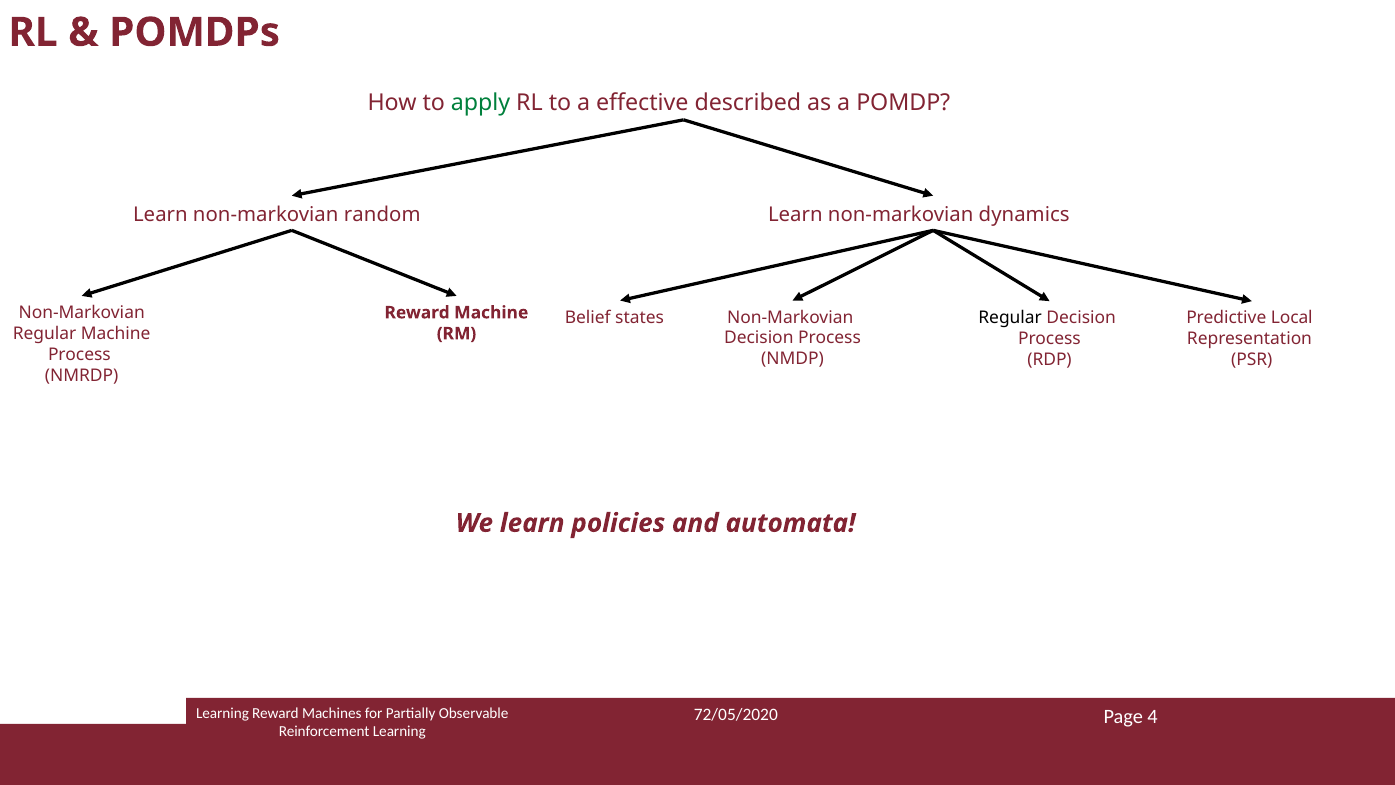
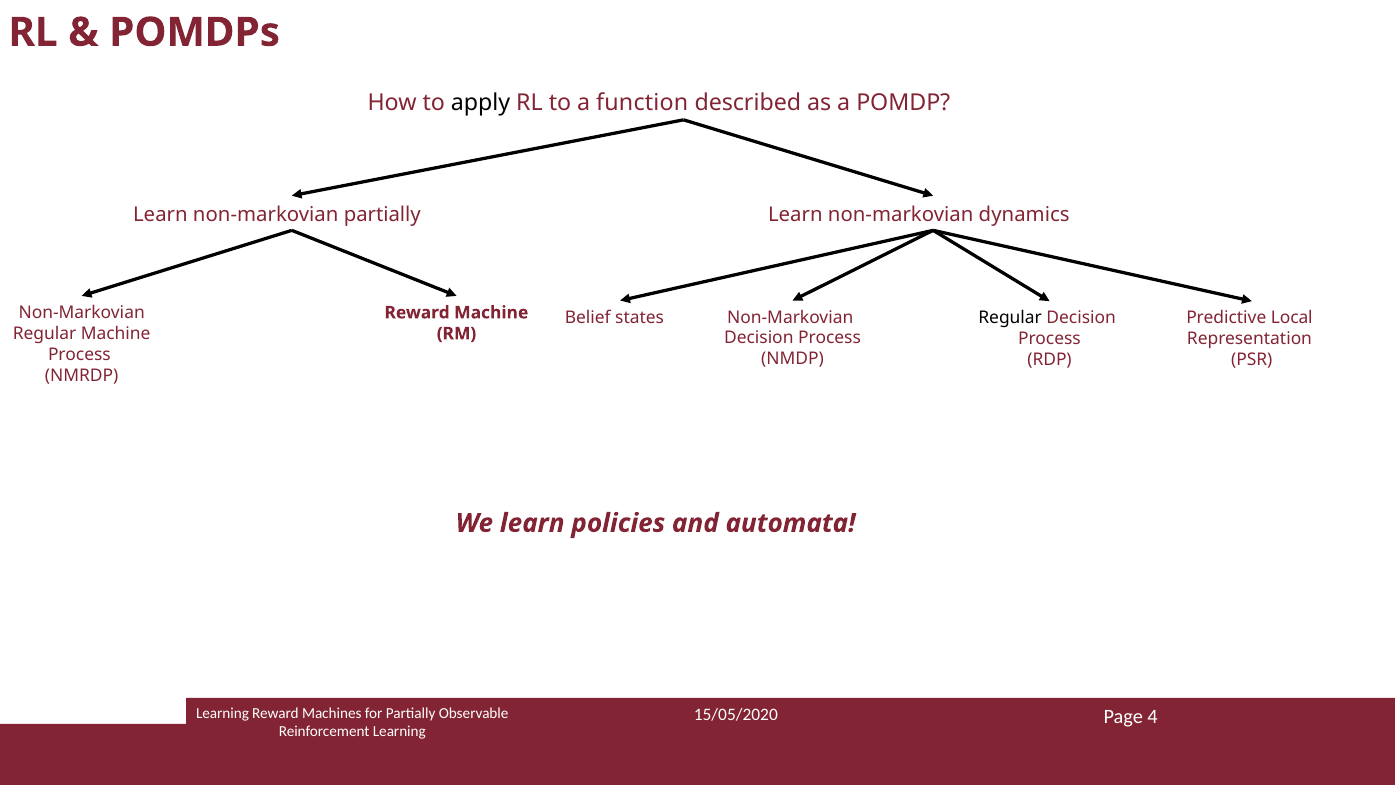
apply colour: green -> black
effective: effective -> function
non-markovian random: random -> partially
72/05/2020: 72/05/2020 -> 15/05/2020
